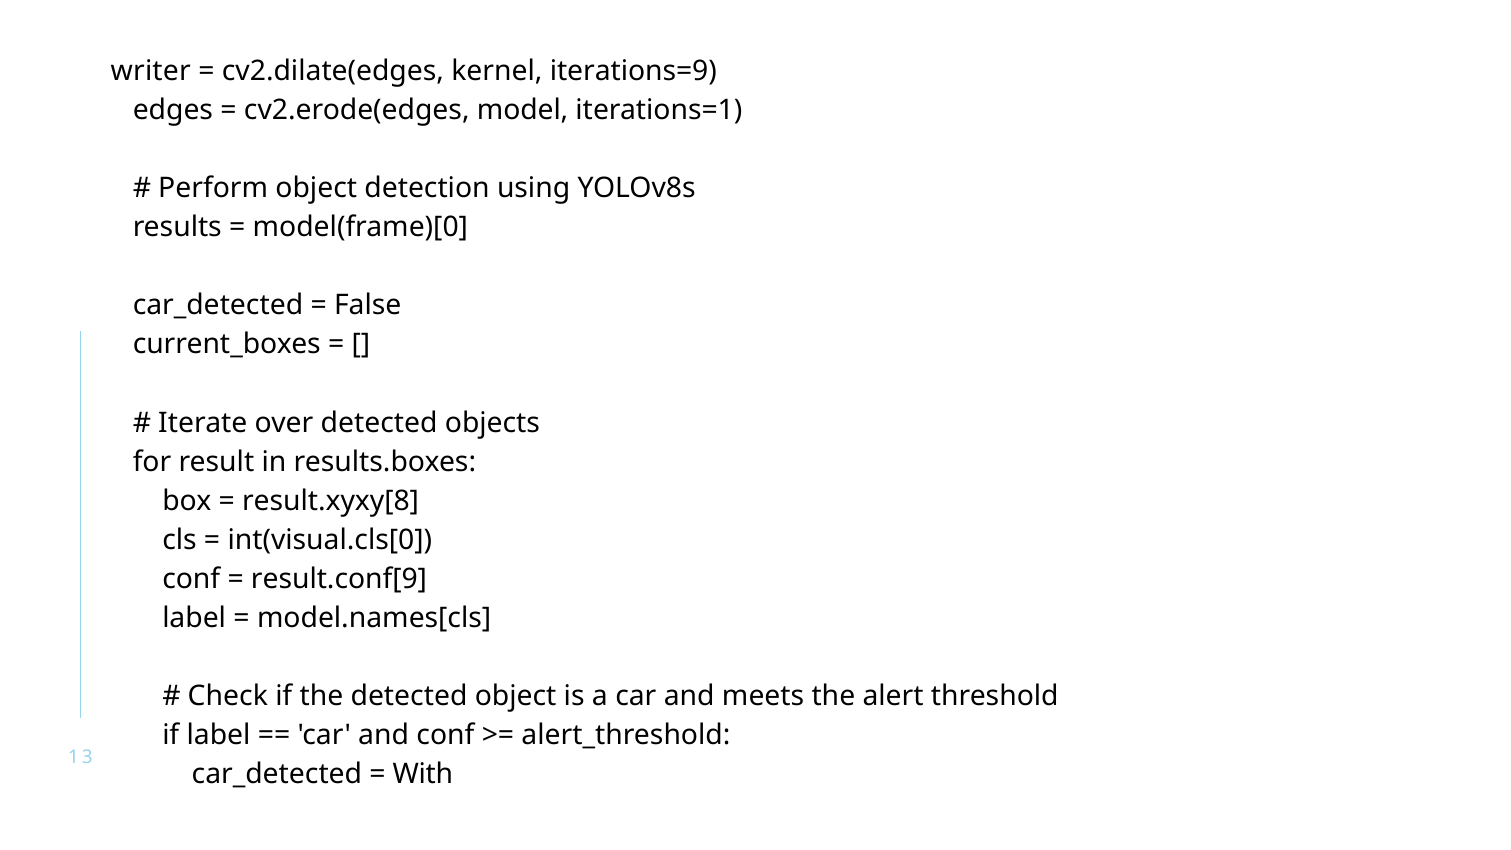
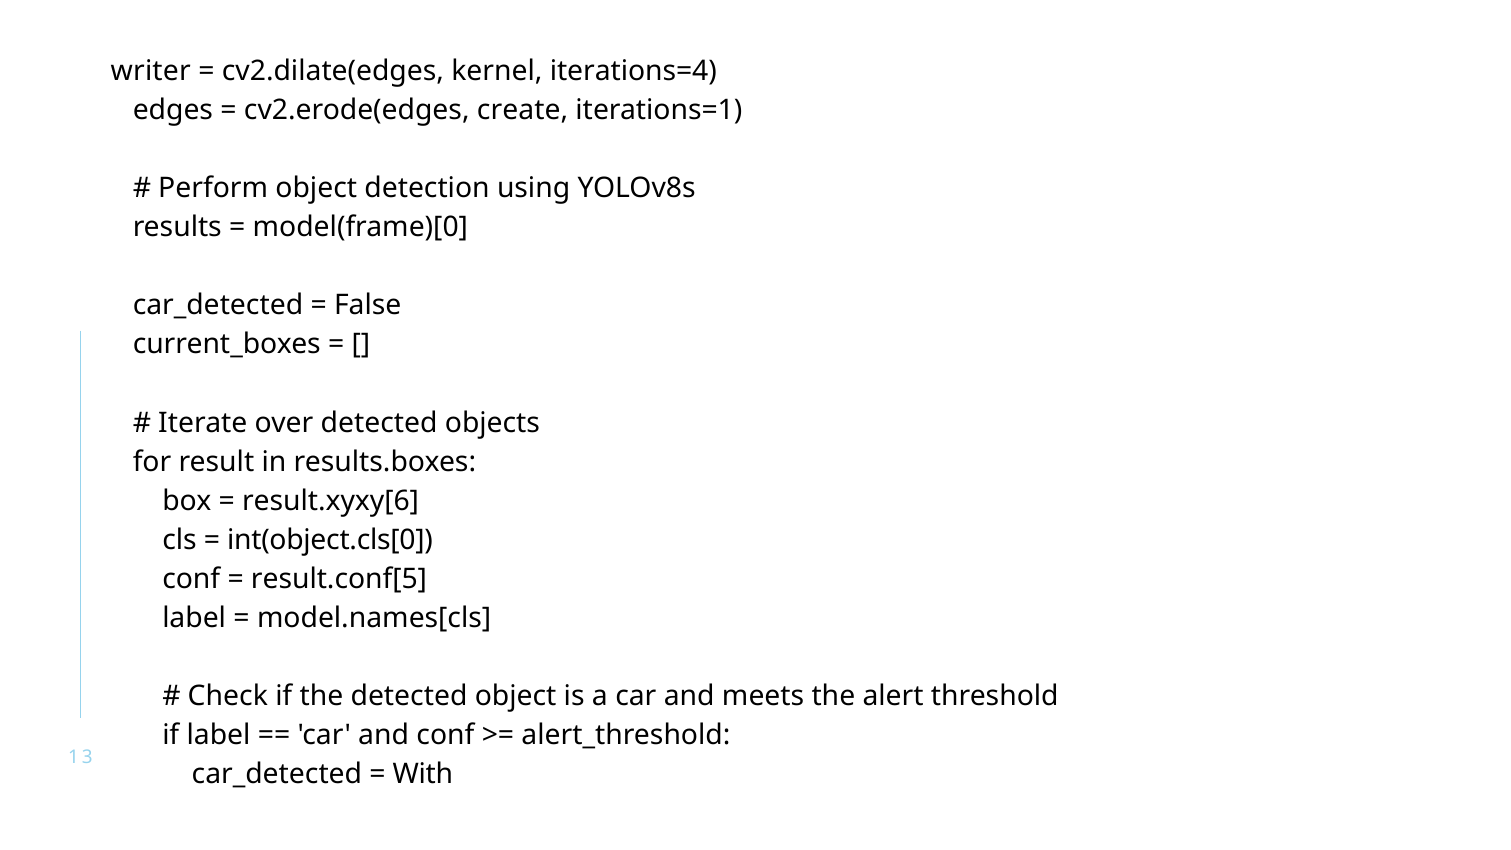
iterations=9: iterations=9 -> iterations=4
model: model -> create
result.xyxy[8: result.xyxy[8 -> result.xyxy[6
int(visual.cls[0: int(visual.cls[0 -> int(object.cls[0
result.conf[9: result.conf[9 -> result.conf[5
